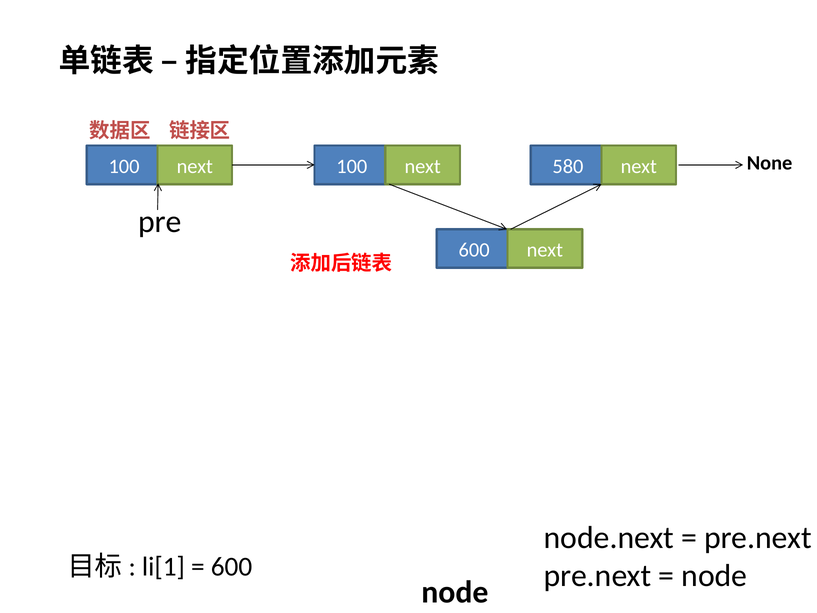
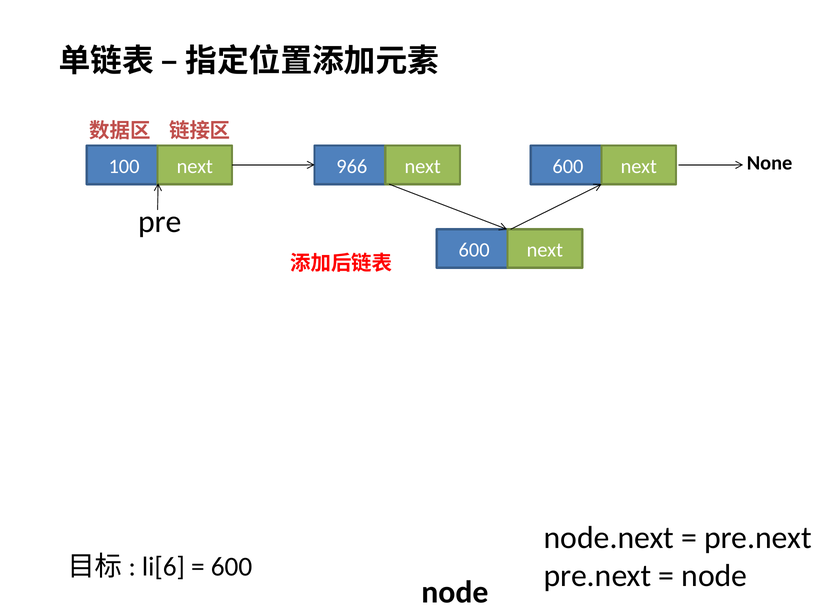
next 100: 100 -> 966
next 580: 580 -> 600
li[1: li[1 -> li[6
